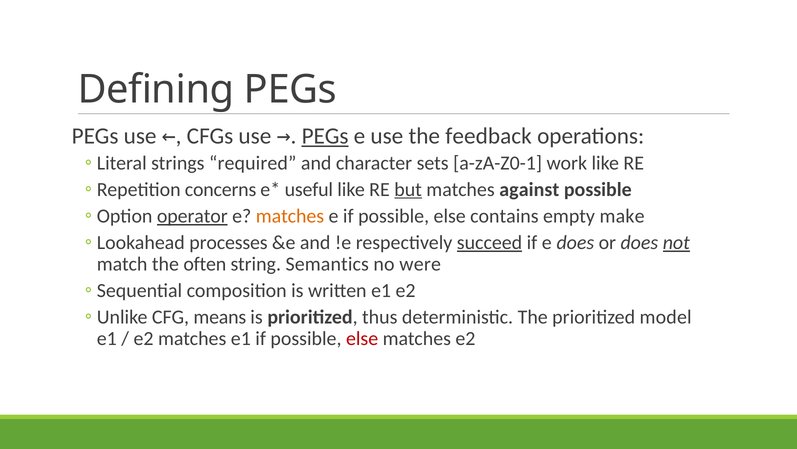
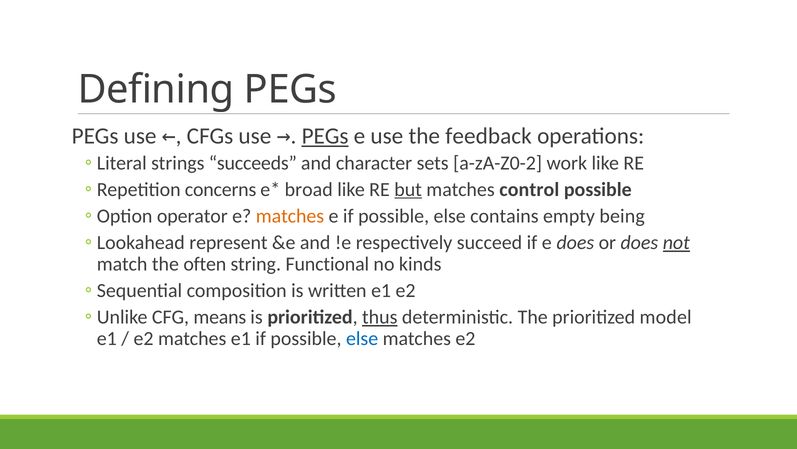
required: required -> succeeds
a-zA-Z0-1: a-zA-Z0-1 -> a-zA-Z0-2
useful: useful -> broad
against: against -> control
operator underline: present -> none
make: make -> being
processes: processes -> represent
succeed underline: present -> none
Semantics: Semantics -> Functional
were: were -> kinds
thus underline: none -> present
else at (362, 338) colour: red -> blue
